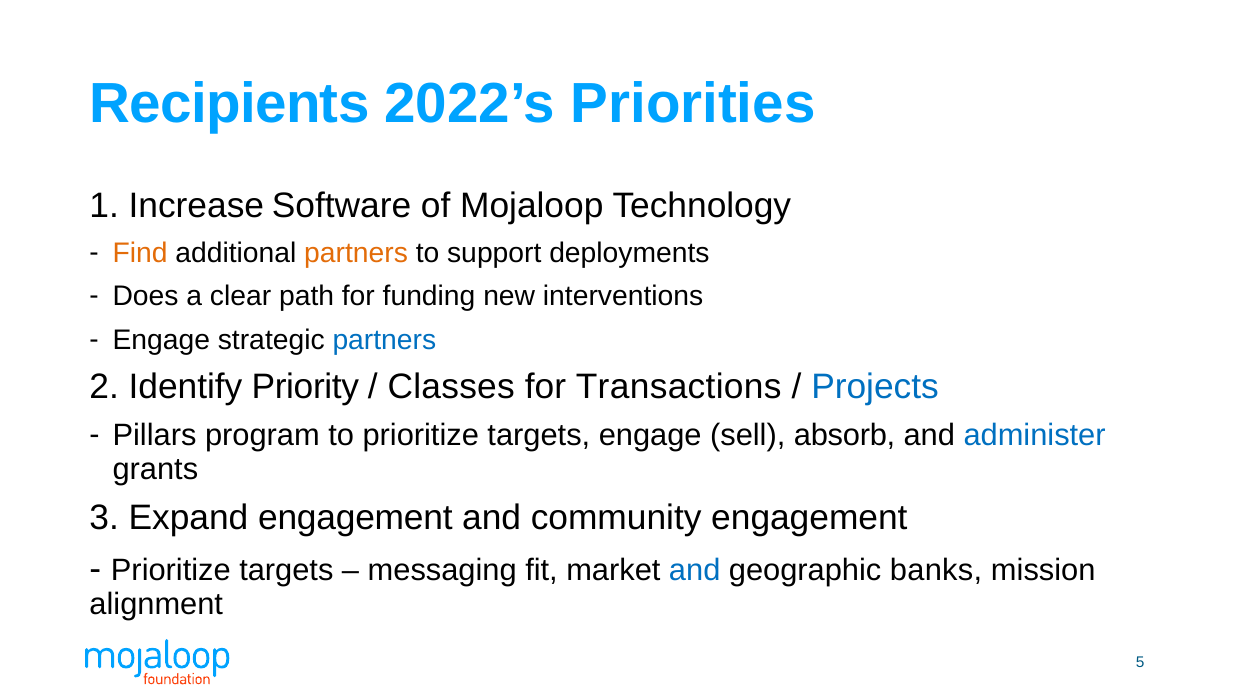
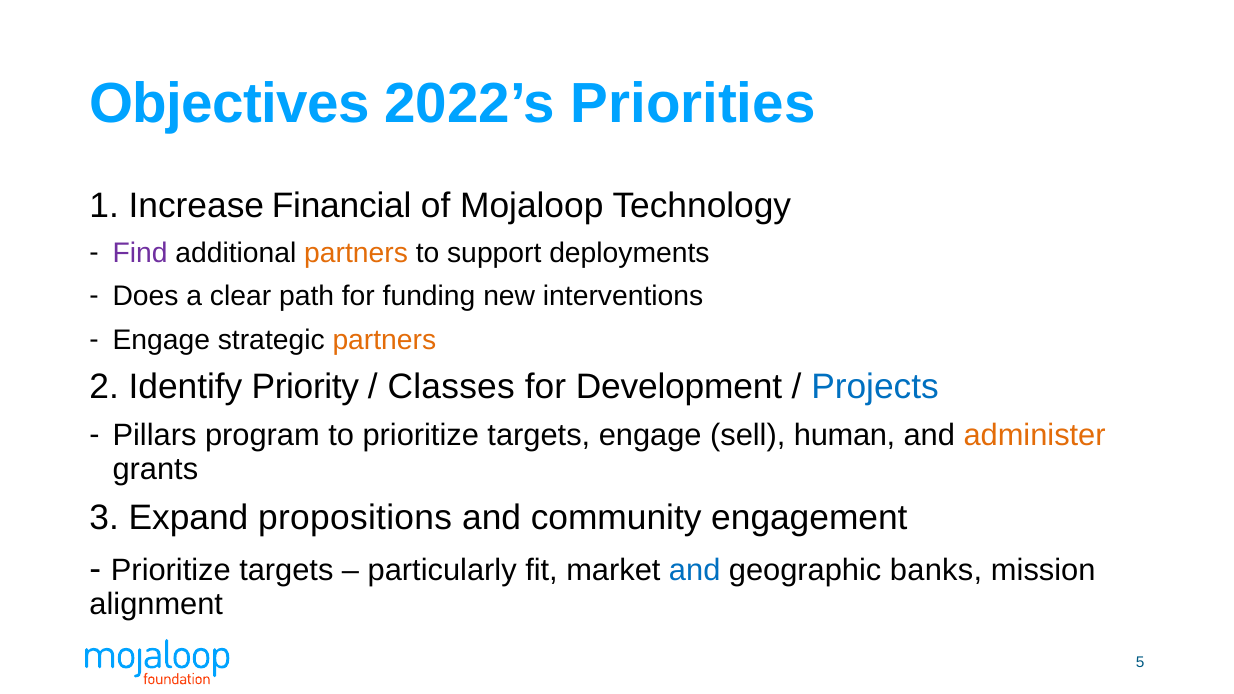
Recipients: Recipients -> Objectives
Software: Software -> Financial
Find colour: orange -> purple
partners at (384, 340) colour: blue -> orange
Transactions: Transactions -> Development
absorb: absorb -> human
administer colour: blue -> orange
Expand engagement: engagement -> propositions
messaging: messaging -> particularly
